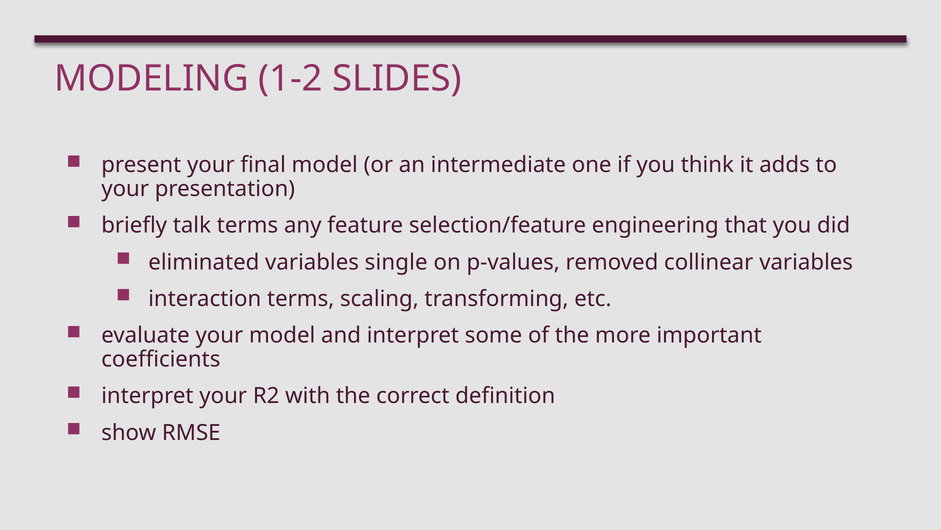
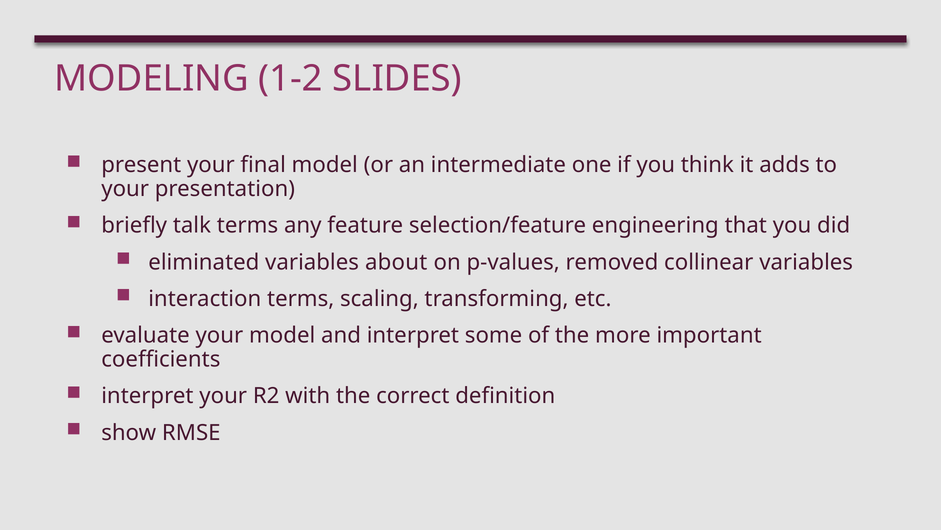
single: single -> about
